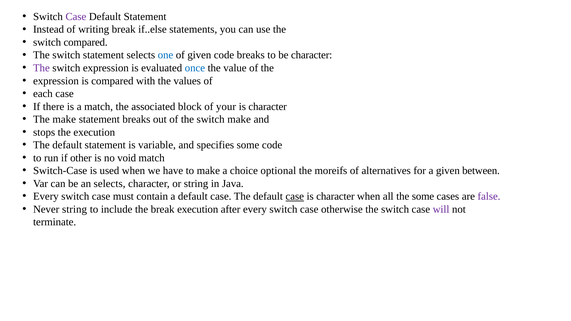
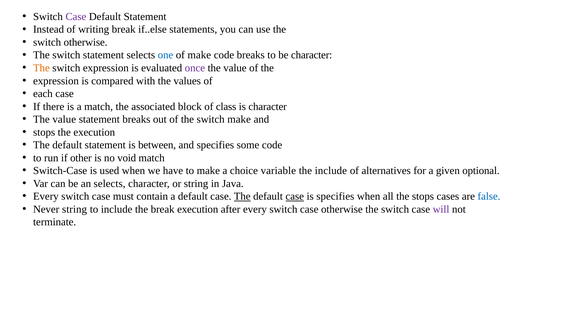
switch compared: compared -> otherwise
of given: given -> make
The at (41, 68) colour: purple -> orange
once colour: blue -> purple
your: your -> class
make at (64, 119): make -> value
variable: variable -> between
optional: optional -> variable
the moreifs: moreifs -> include
between: between -> optional
The at (242, 196) underline: none -> present
character at (335, 196): character -> specifies
the some: some -> stops
false colour: purple -> blue
